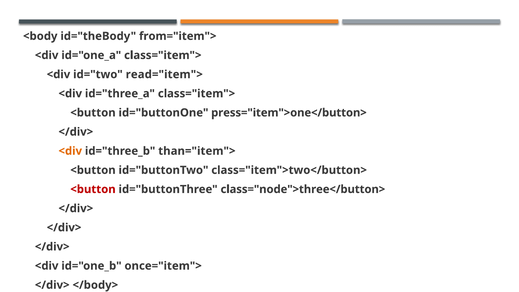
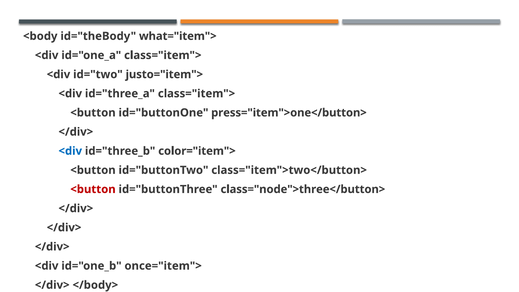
from="item">: from="item"> -> what="item">
read="item">: read="item"> -> justo="item">
<div at (70, 151) colour: orange -> blue
than="item">: than="item"> -> color="item">
